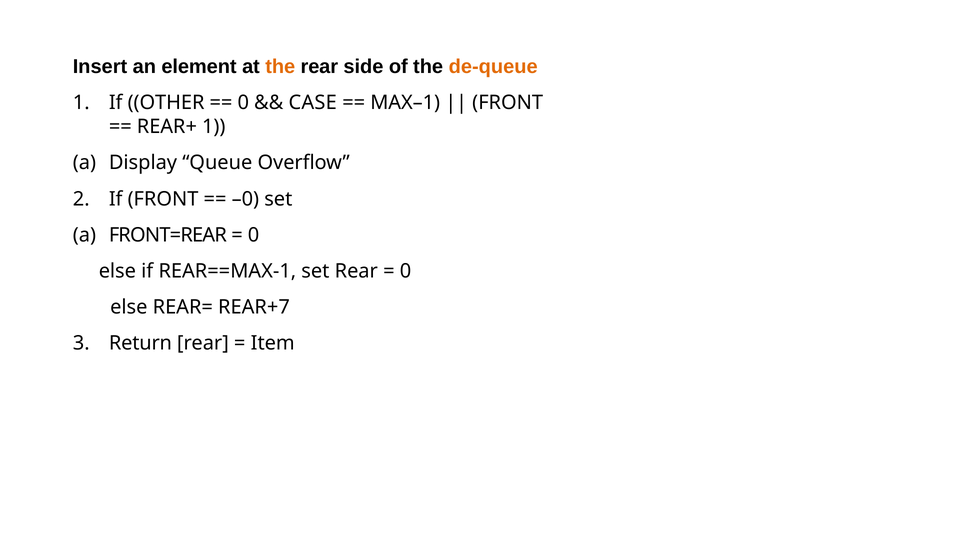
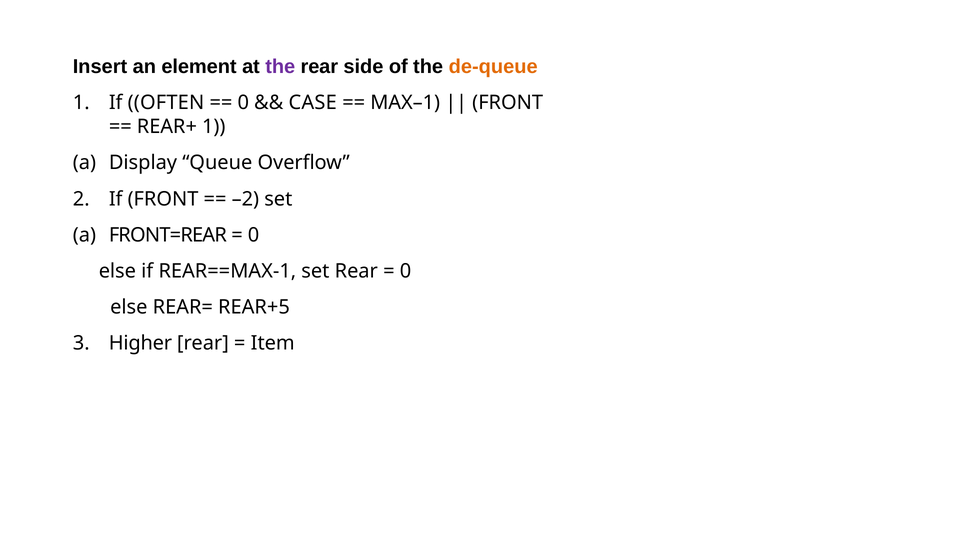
the at (280, 67) colour: orange -> purple
OTHER: OTHER -> OFTEN
–0: –0 -> –2
REAR+7: REAR+7 -> REAR+5
Return: Return -> Higher
